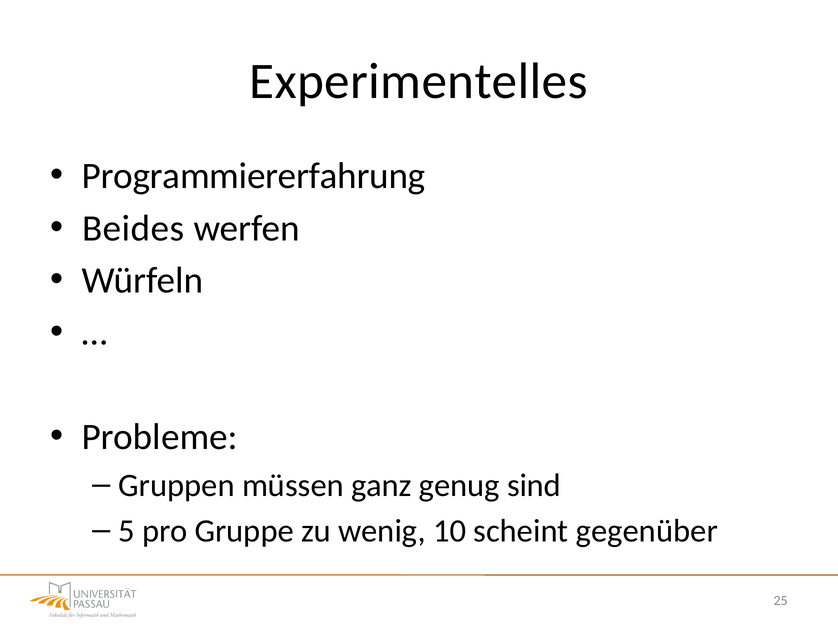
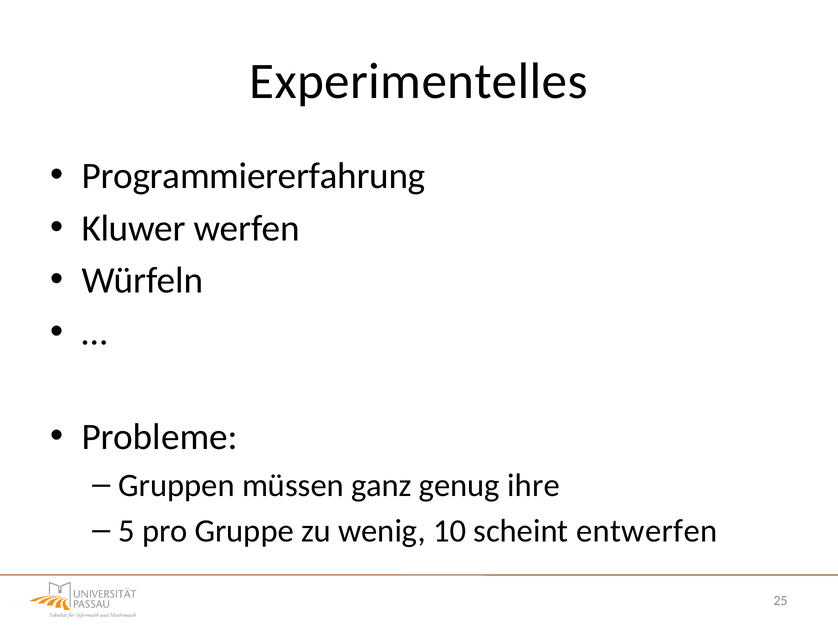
Beides: Beides -> Kluwer
sind: sind -> ihre
gegenüber: gegenüber -> entwerfen
